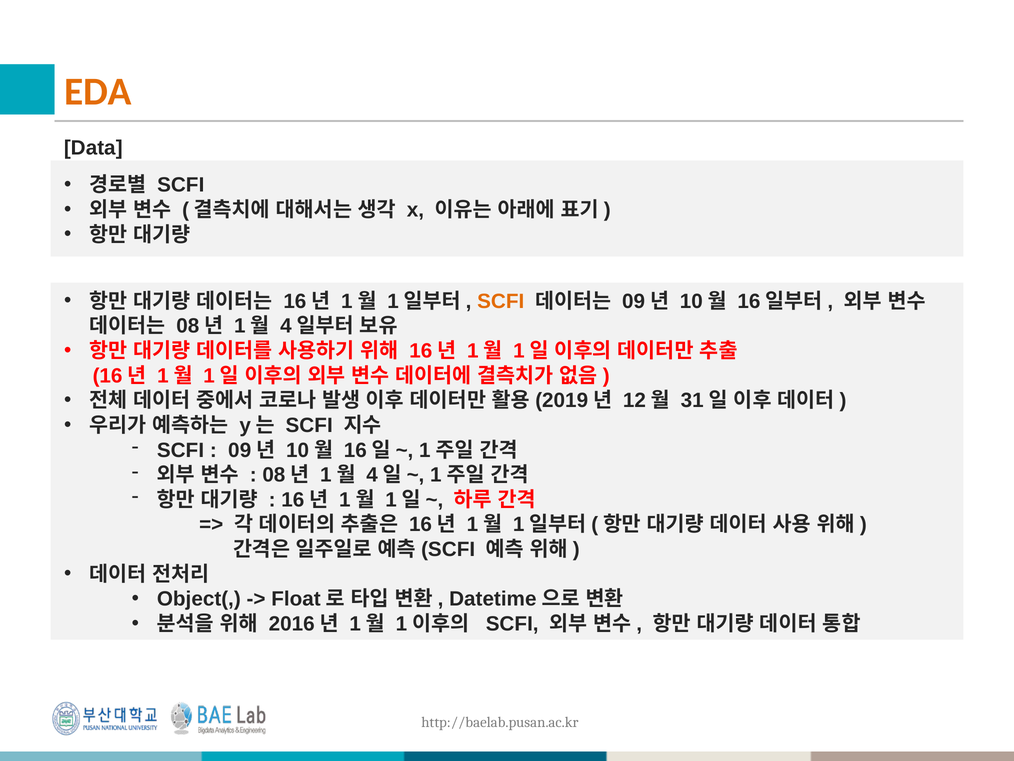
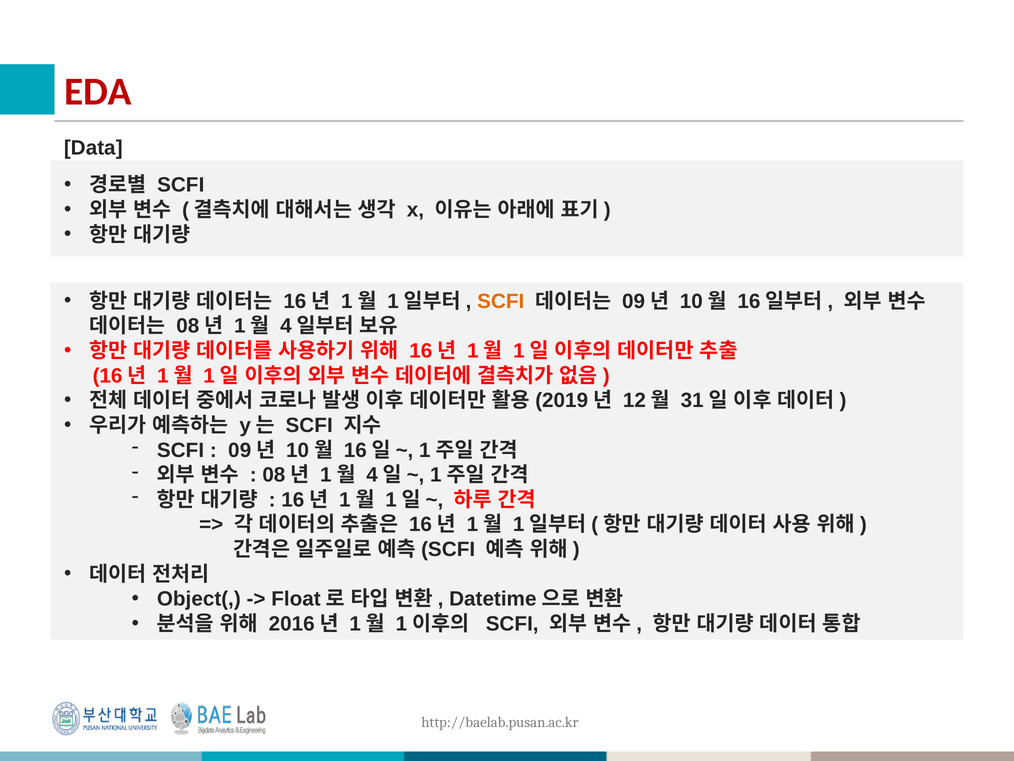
EDA colour: orange -> red
